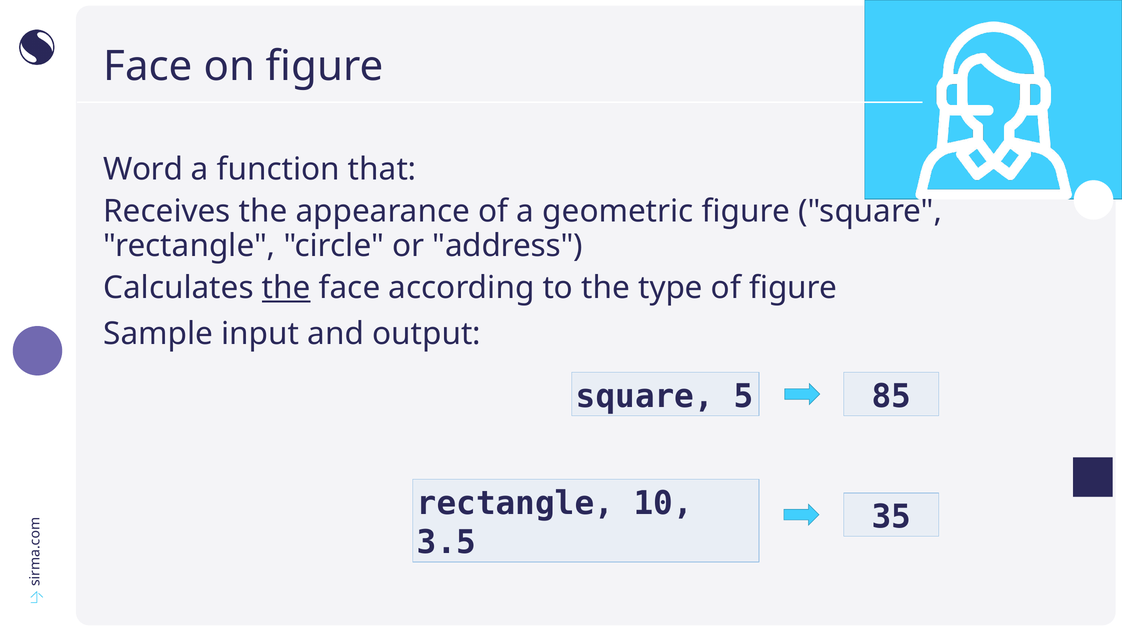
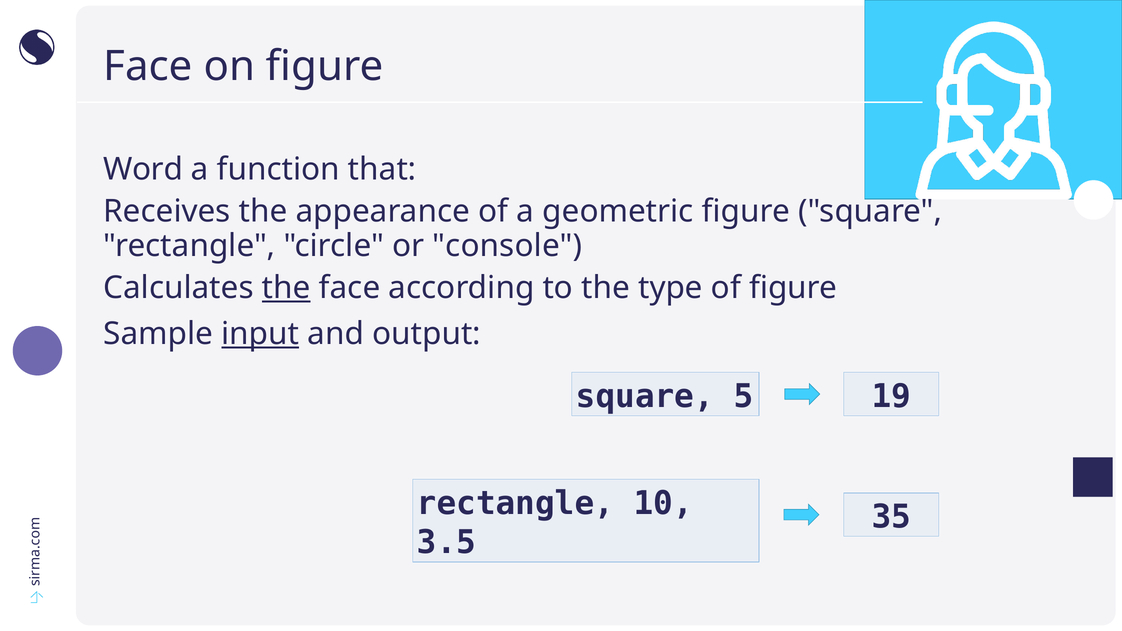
address: address -> console
input underline: none -> present
85: 85 -> 19
